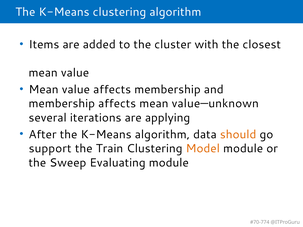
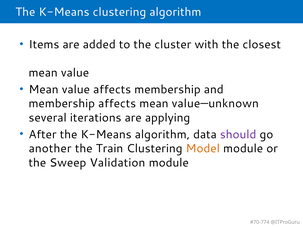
should colour: orange -> purple
support: support -> another
Evaluating: Evaluating -> Validation
